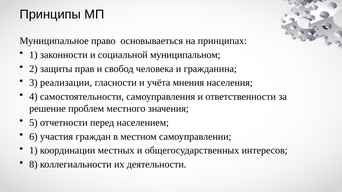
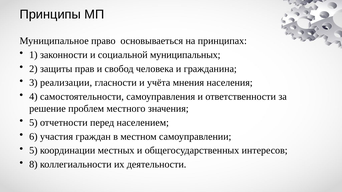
муниципальном: муниципальном -> муниципальных
1 at (33, 151): 1 -> 5
